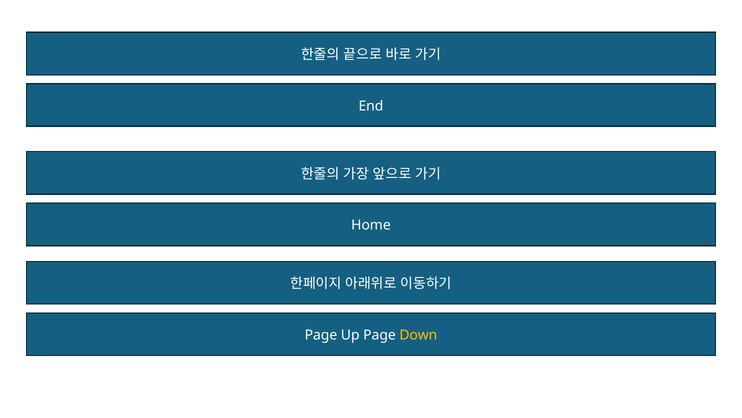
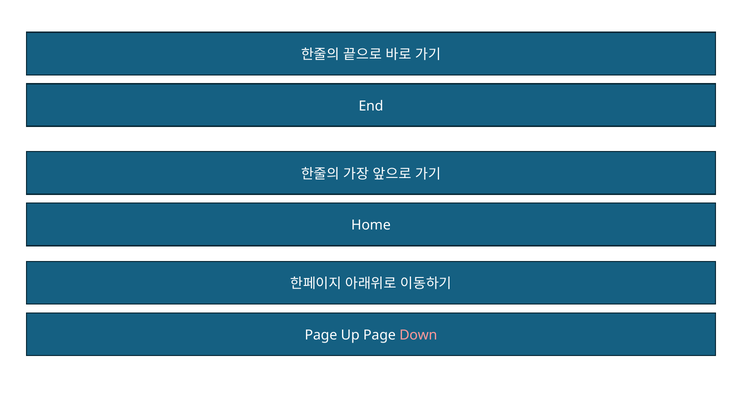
Down colour: yellow -> pink
